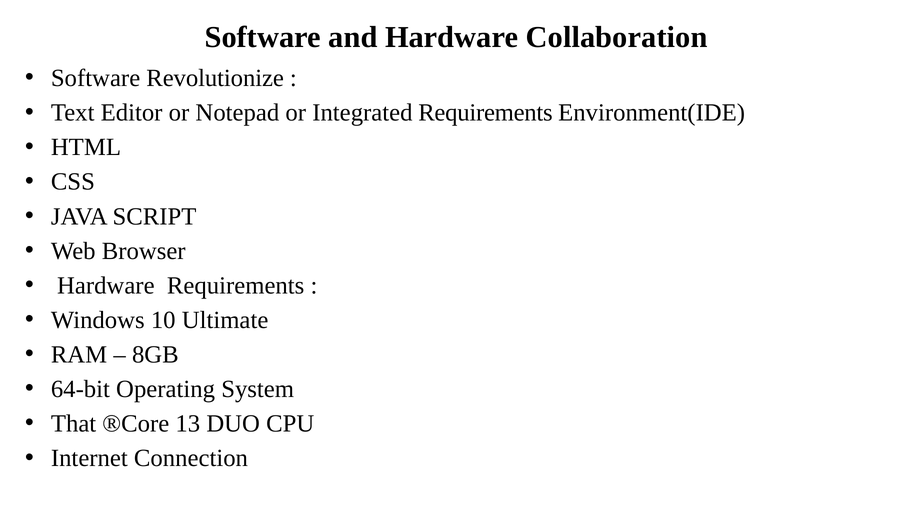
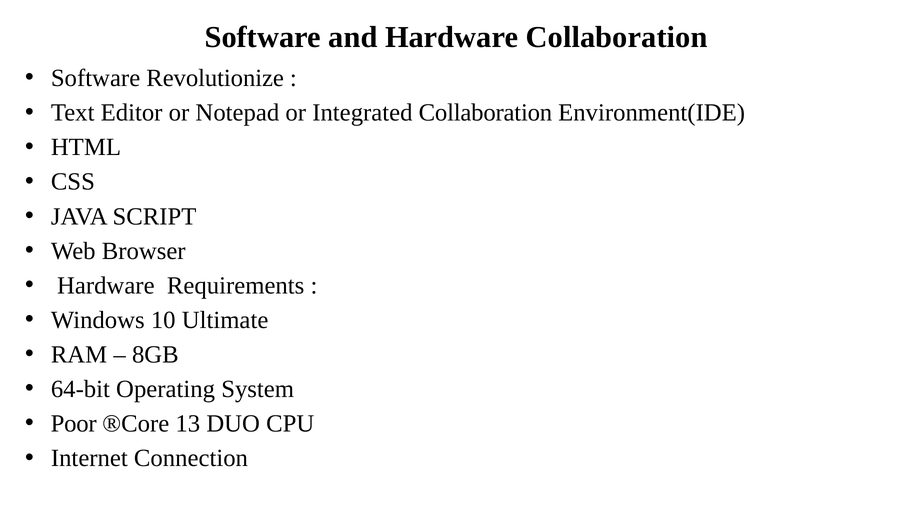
Integrated Requirements: Requirements -> Collaboration
That: That -> Poor
